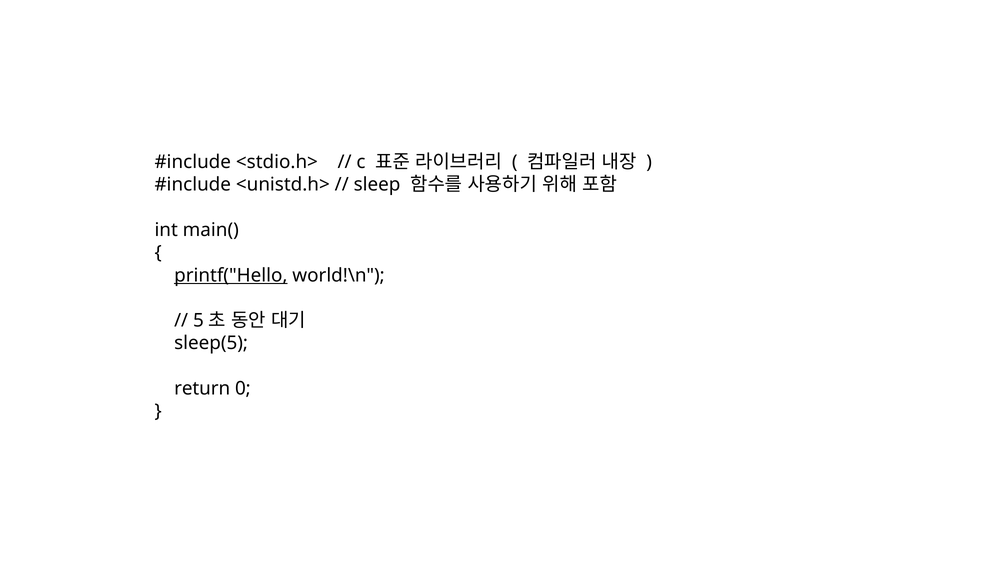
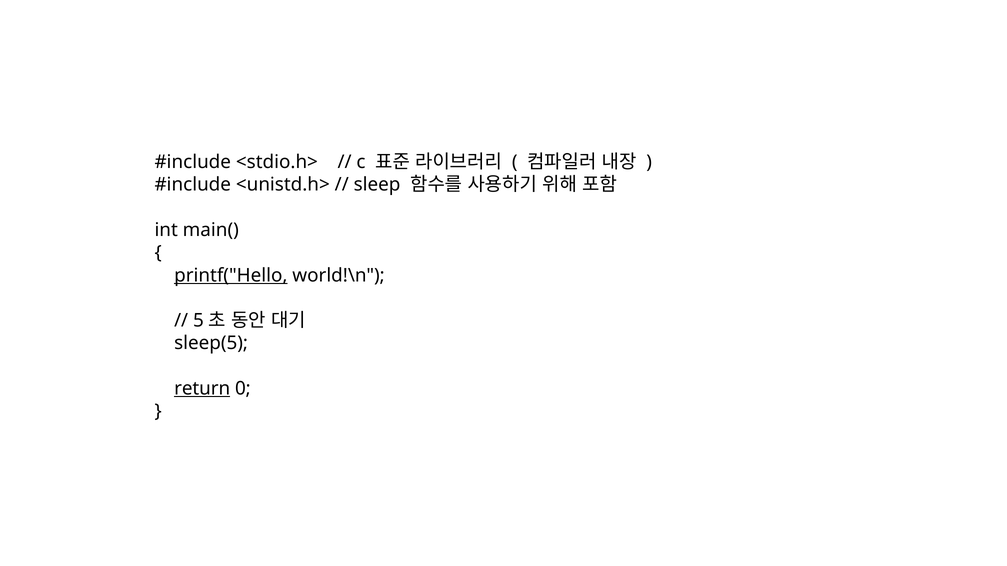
return underline: none -> present
